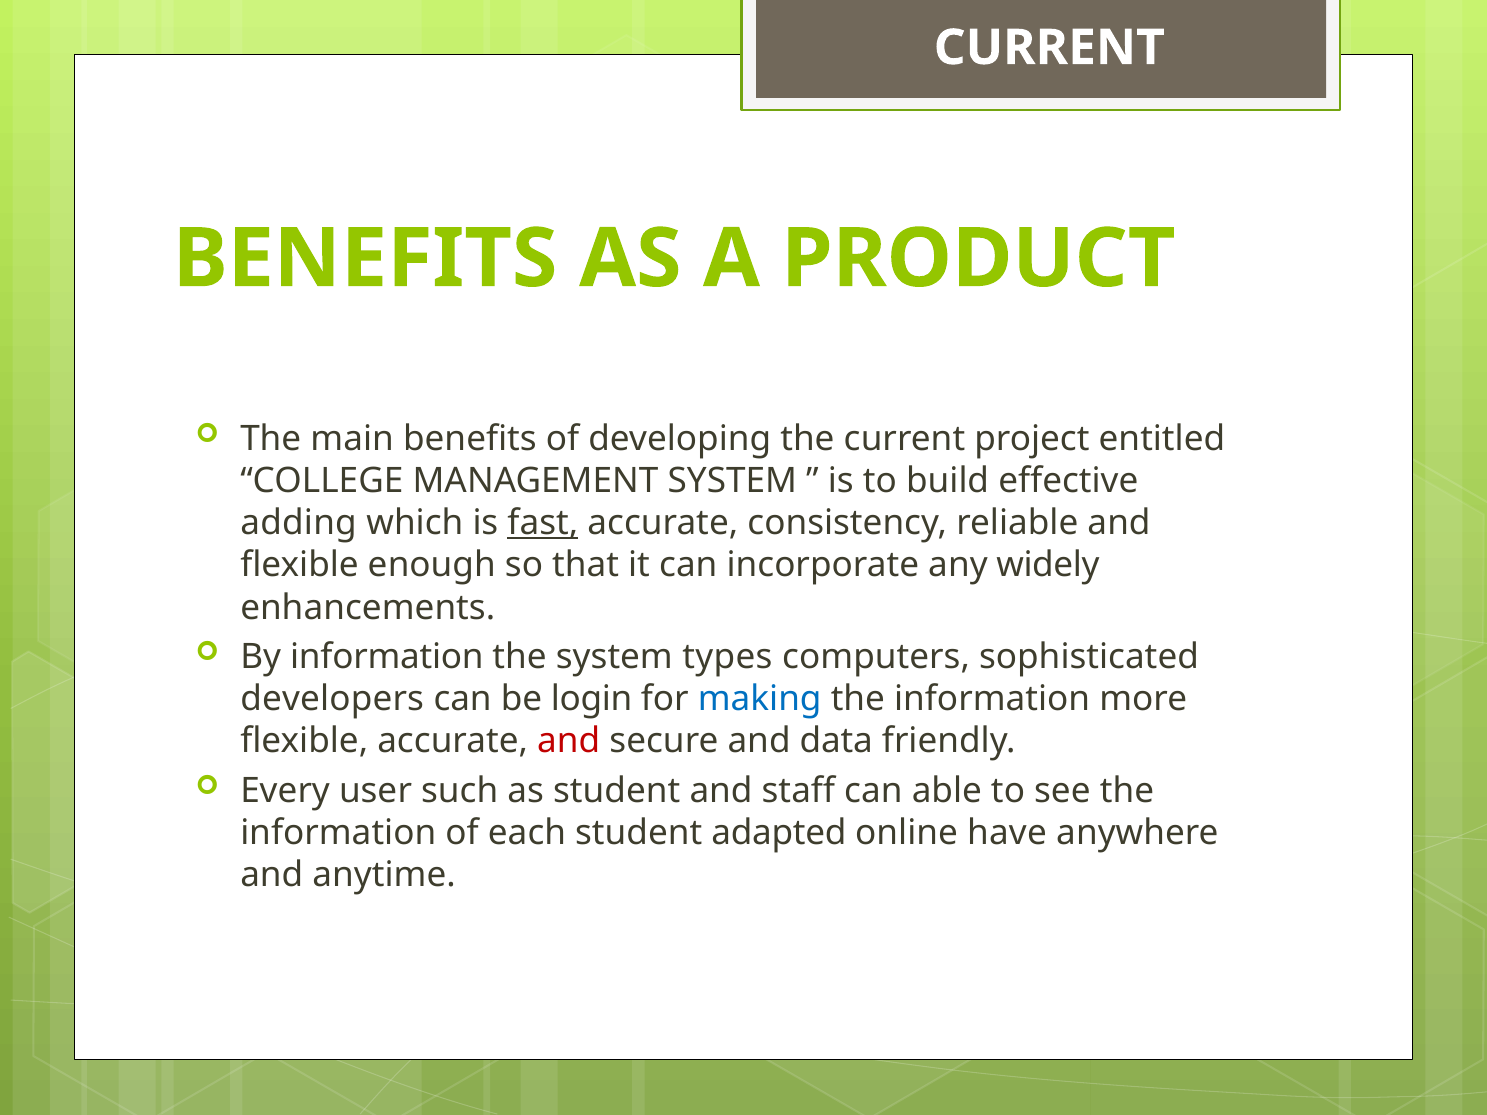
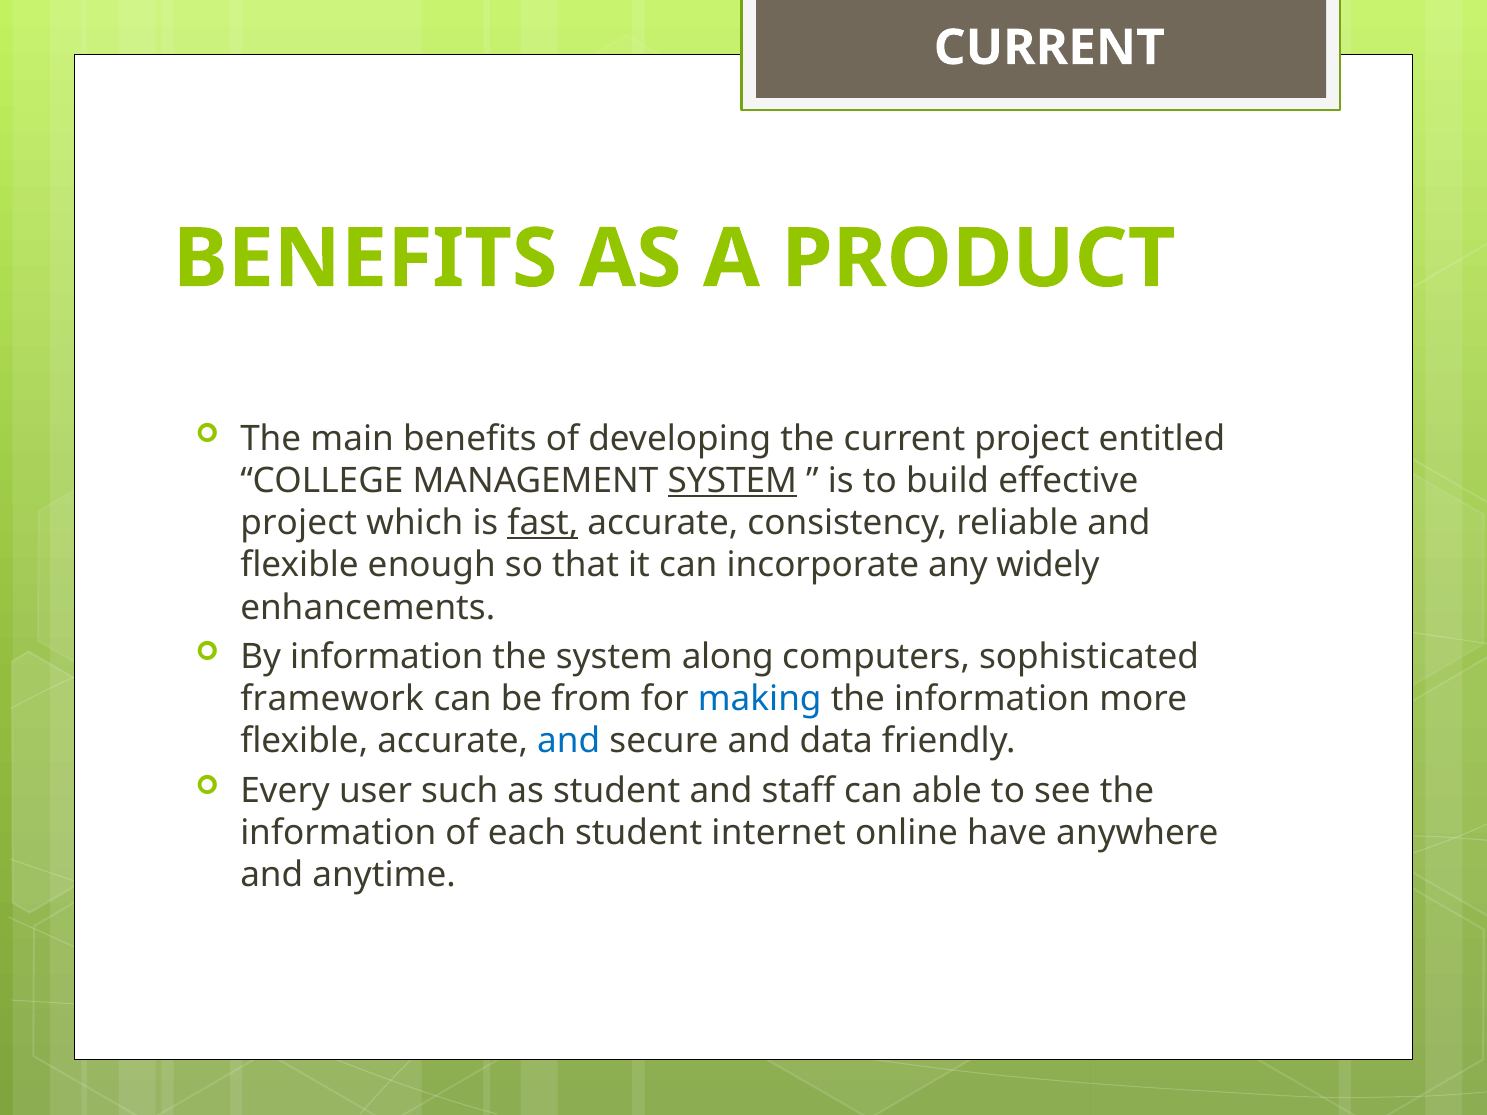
SYSTEM at (732, 481) underline: none -> present
adding at (299, 523): adding -> project
types: types -> along
developers: developers -> framework
login: login -> from
and at (569, 742) colour: red -> blue
adapted: adapted -> internet
